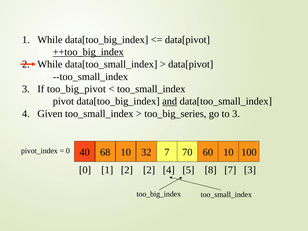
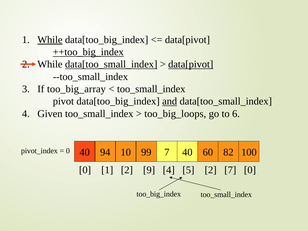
While at (50, 40) underline: none -> present
data[too_small_index at (111, 64) underline: none -> present
data[pivot at (191, 64) underline: none -> present
too_big_pivot: too_big_pivot -> too_big_array
too_big_series: too_big_series -> too_big_loops
to 3: 3 -> 6
68: 68 -> 94
32: 32 -> 99
7 70: 70 -> 40
60 10: 10 -> 82
2 2: 2 -> 9
5 8: 8 -> 2
7 3: 3 -> 0
